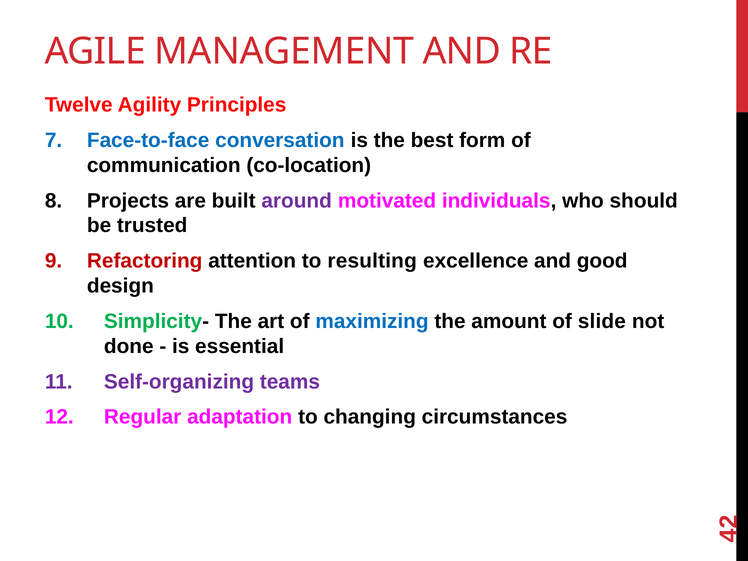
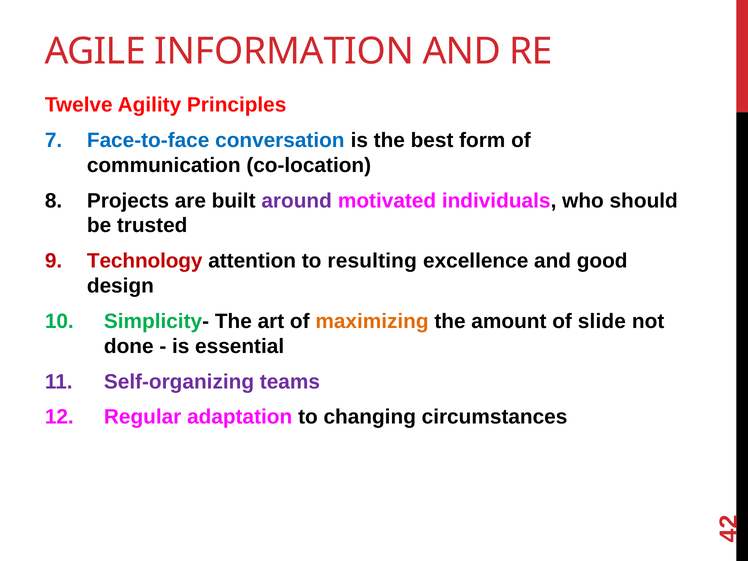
MANAGEMENT: MANAGEMENT -> INFORMATION
Refactoring: Refactoring -> Technology
maximizing colour: blue -> orange
